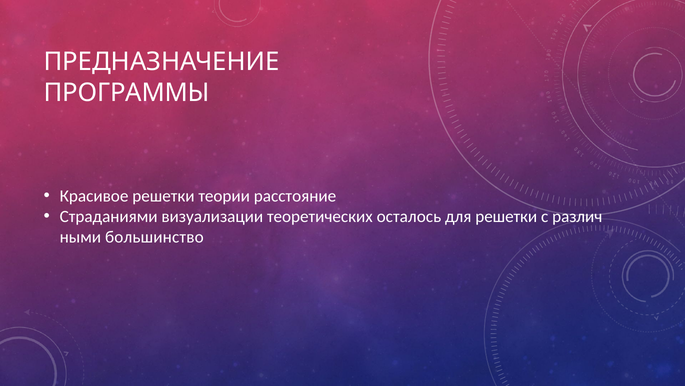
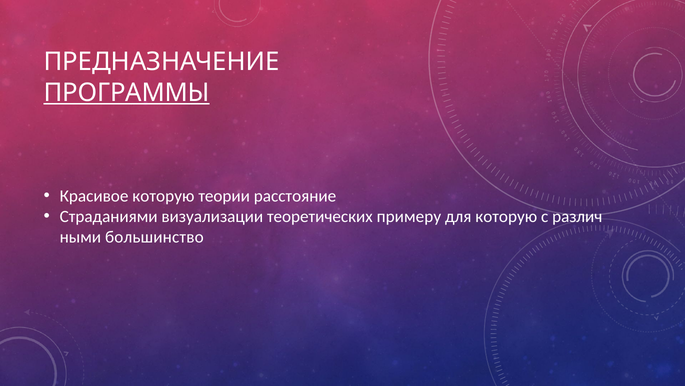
ПРОГРАММЫ underline: none -> present
Красивое решетки: решетки -> которую
осталось: осталось -> примеру
для решетки: решетки -> которую
